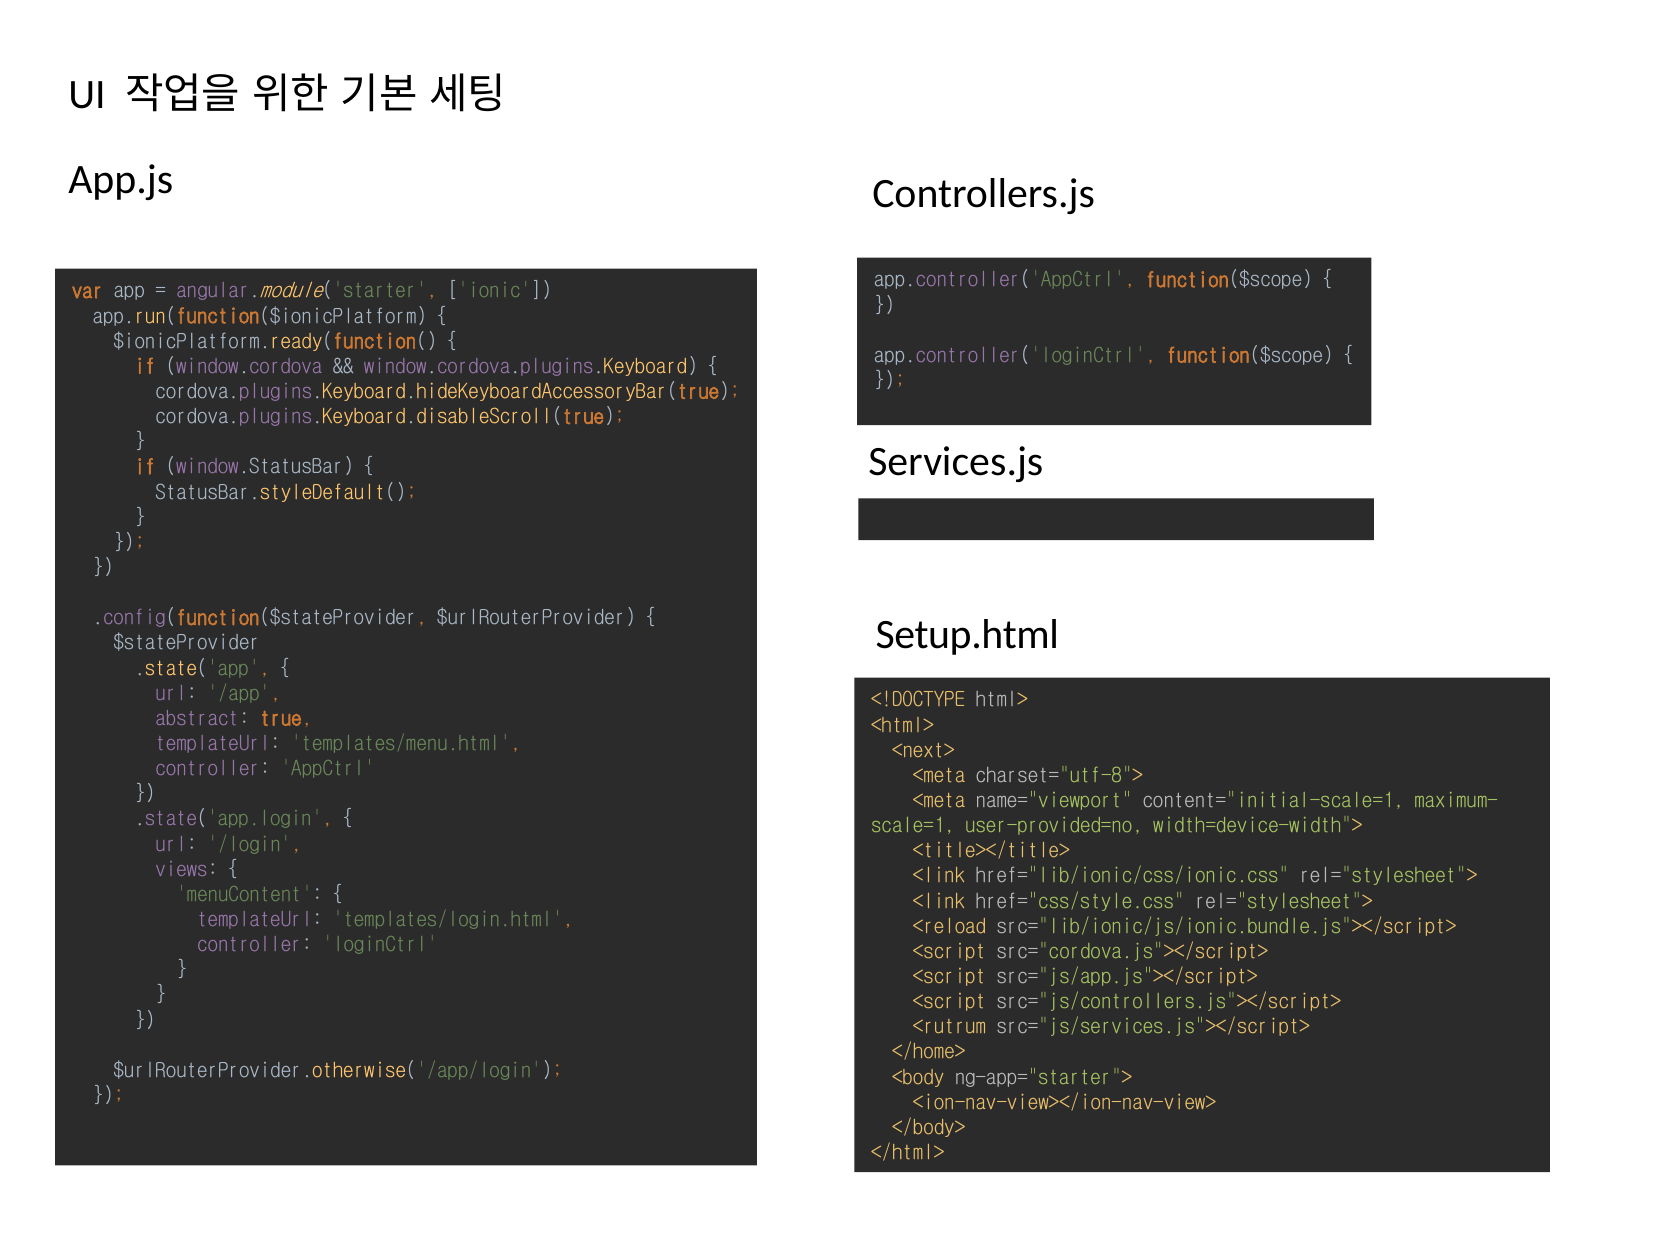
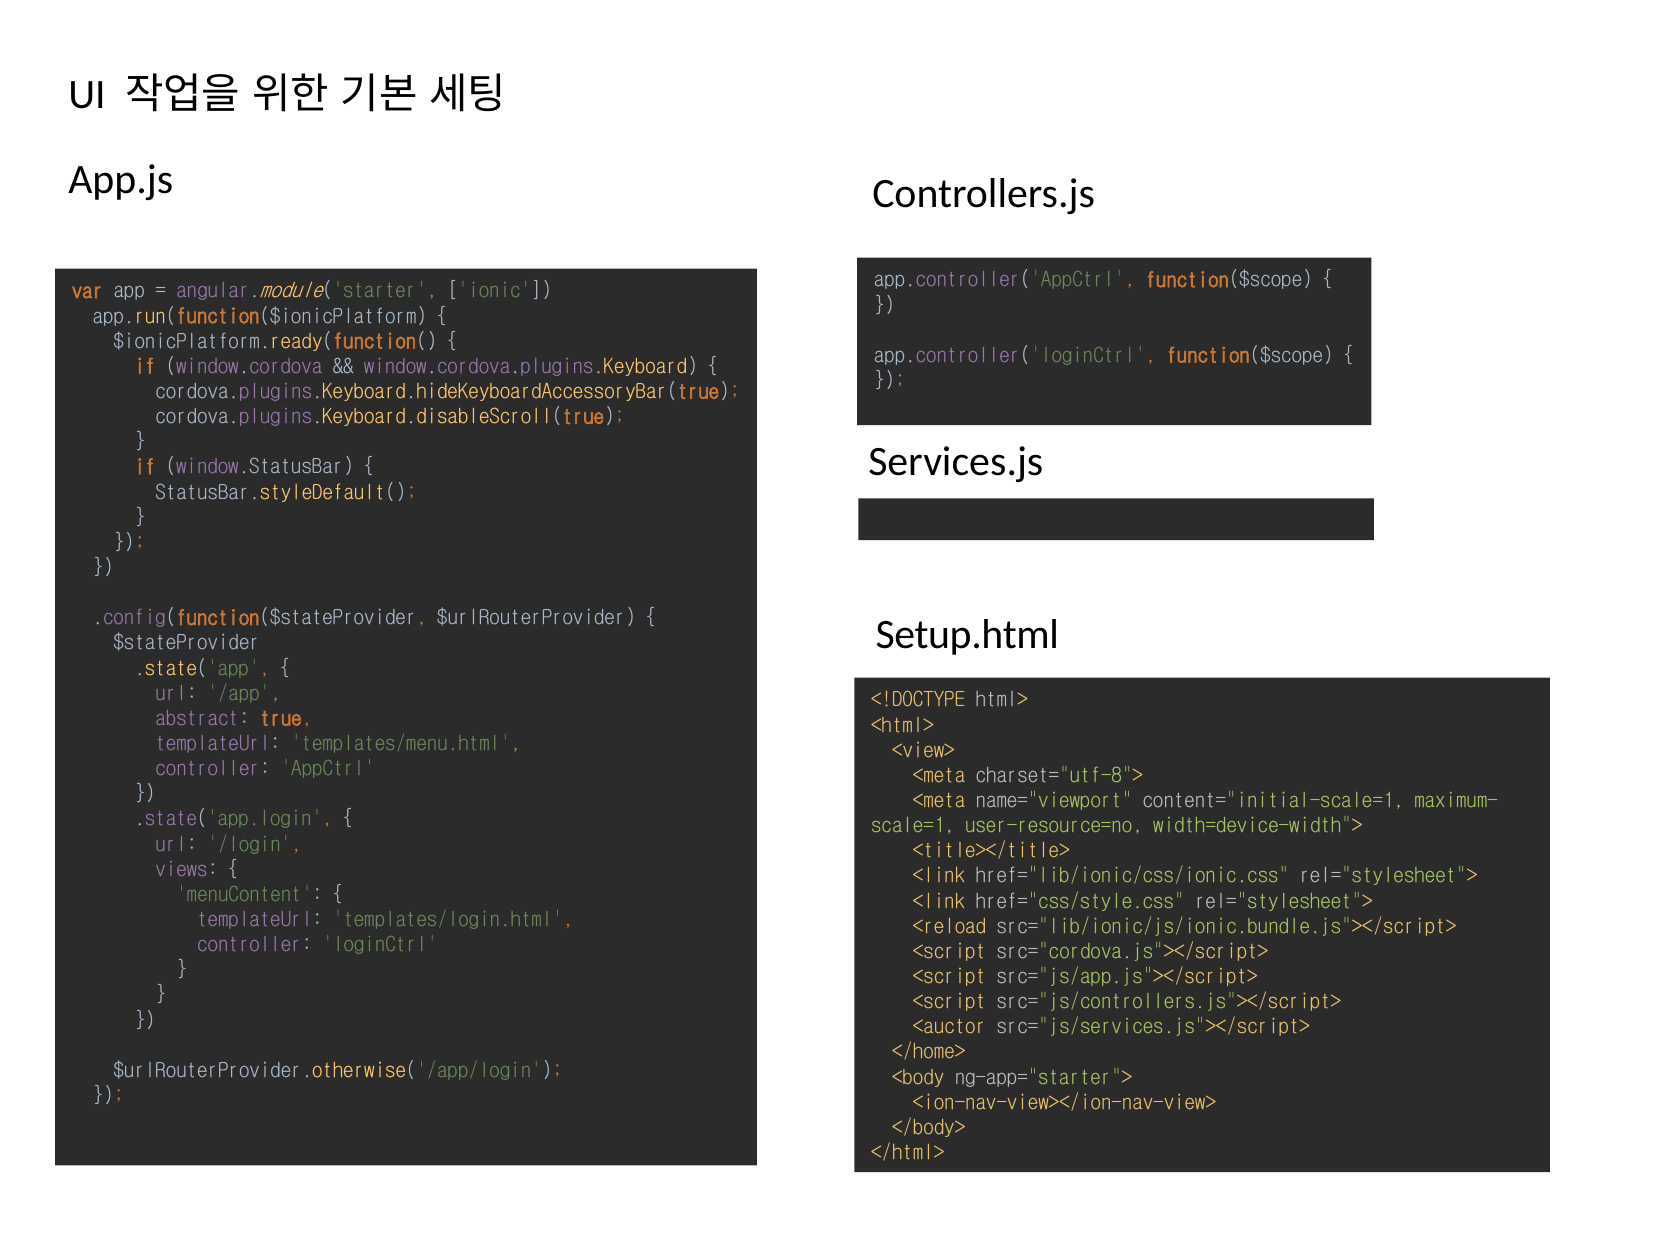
<next>: <next> -> <view>
user-provided=no: user-provided=no -> user-resource=no
<rutrum: <rutrum -> <auctor
